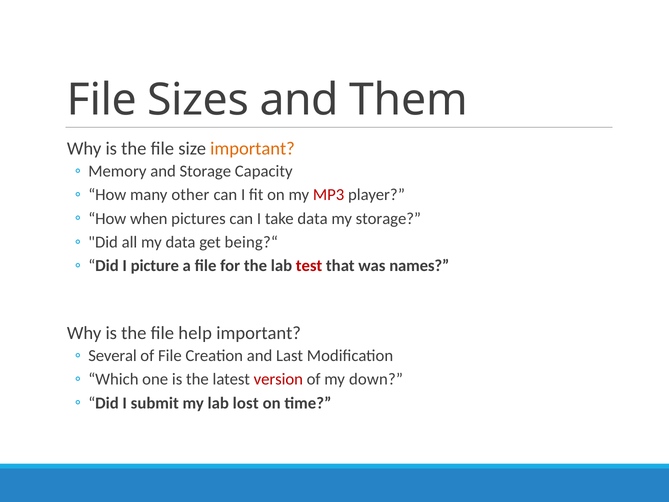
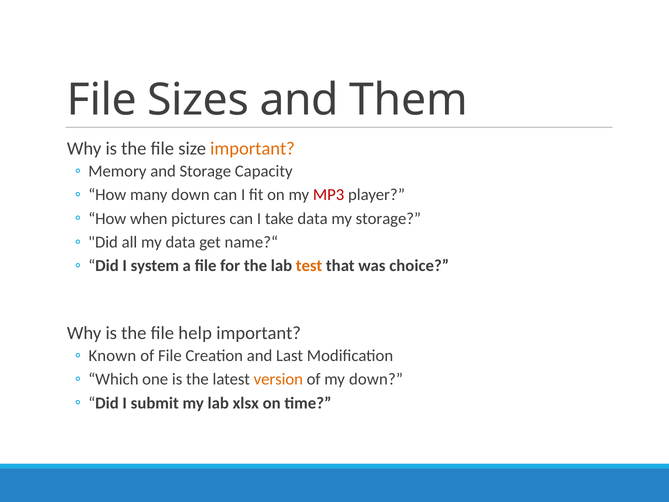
many other: other -> down
being?“: being?“ -> name?“
picture: picture -> system
test colour: red -> orange
names: names -> choice
Several: Several -> Known
version colour: red -> orange
lost: lost -> xlsx
